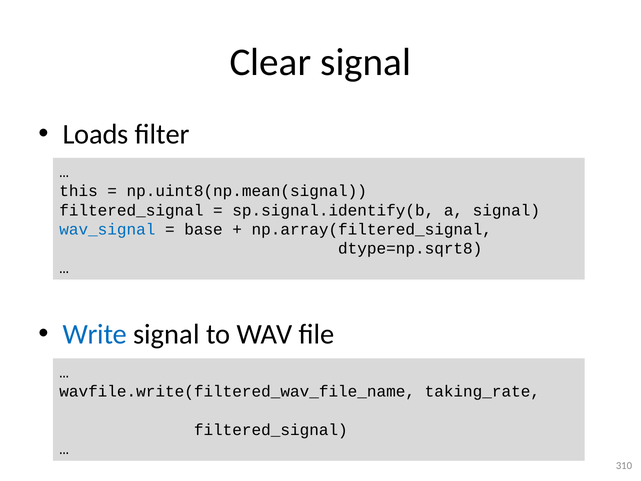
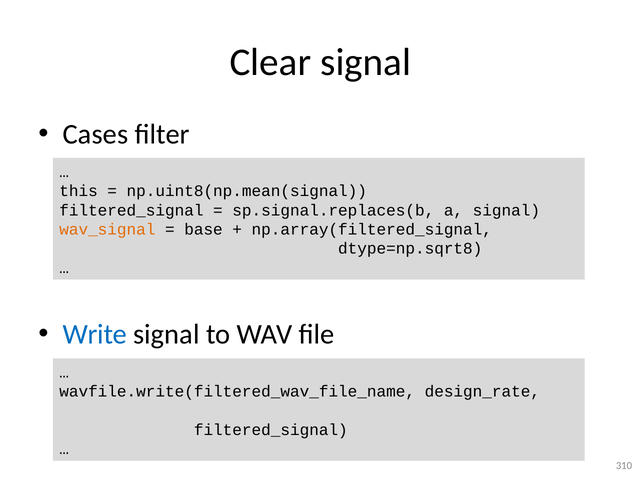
Loads: Loads -> Cases
sp.signal.identify(b: sp.signal.identify(b -> sp.signal.replaces(b
wav_signal colour: blue -> orange
taking_rate: taking_rate -> design_rate
